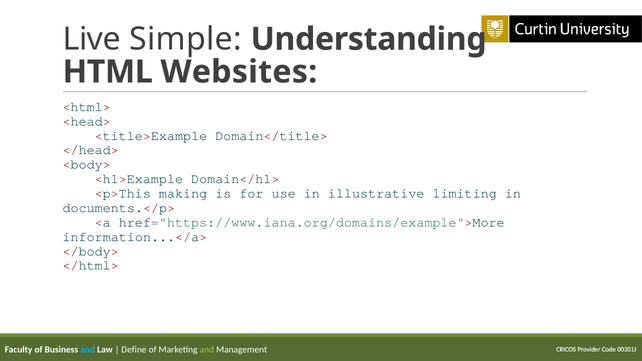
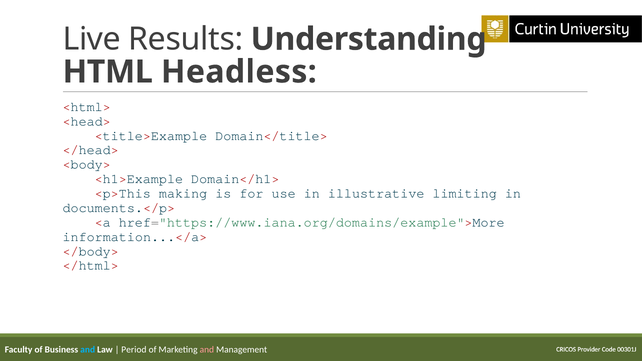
Simple: Simple -> Results
Websites: Websites -> Headless
Define: Define -> Period
and at (207, 350) colour: light green -> pink
